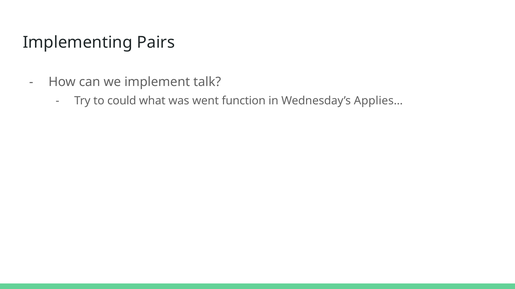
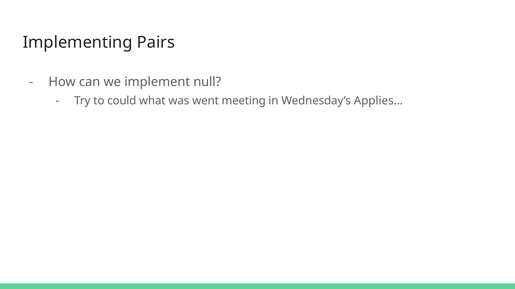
talk: talk -> null
function: function -> meeting
